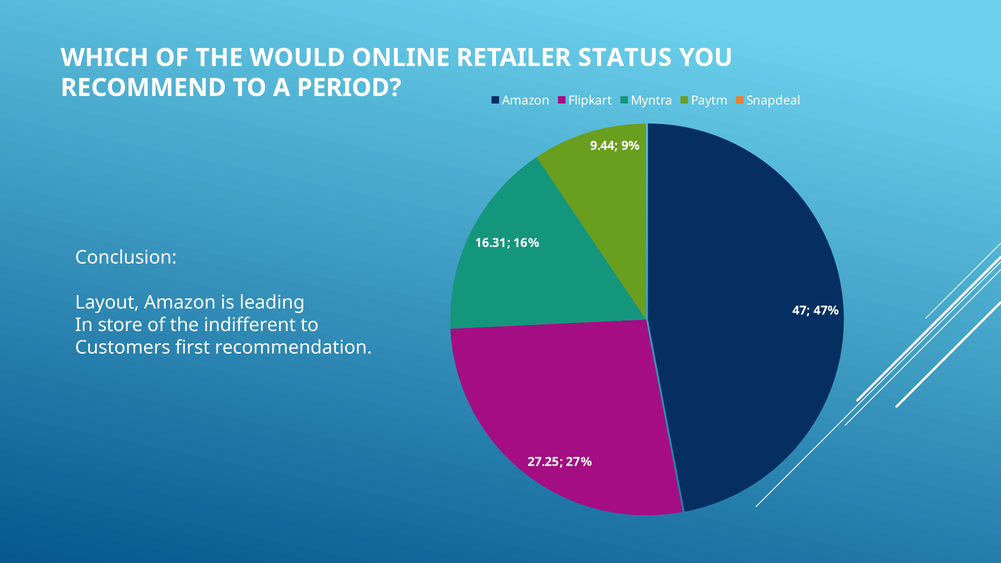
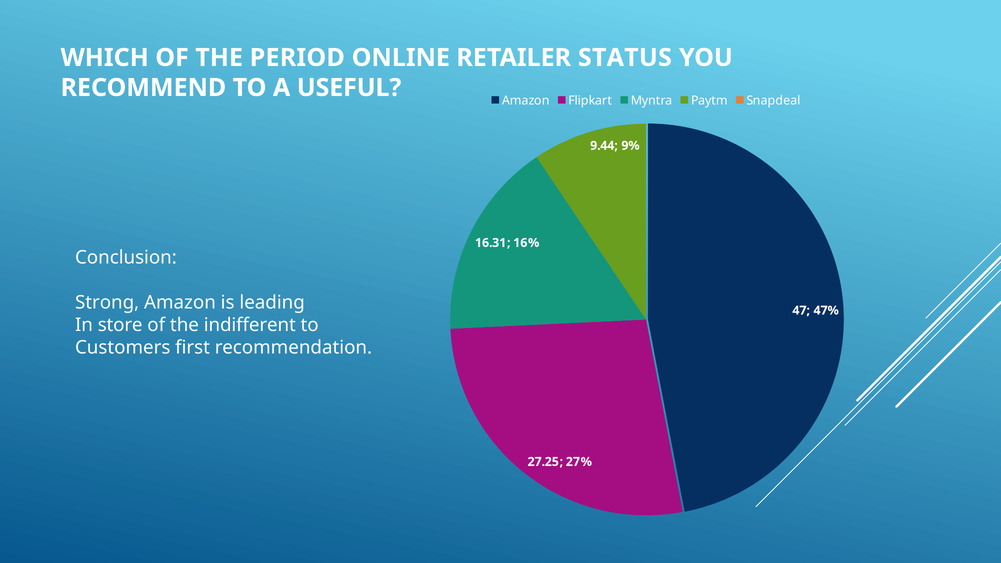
WOULD: WOULD -> PERIOD
PERIOD: PERIOD -> USEFUL
Layout: Layout -> Strong
